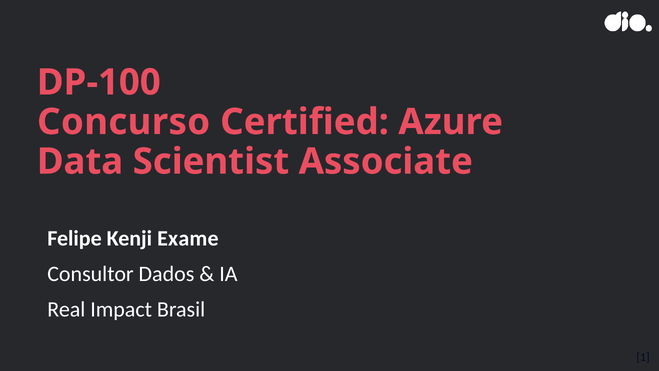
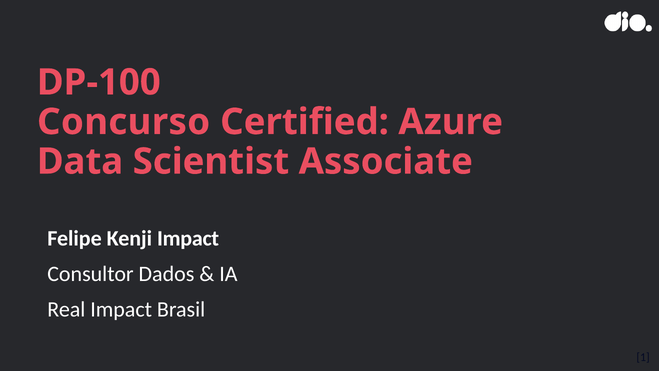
Kenji Exame: Exame -> Impact
